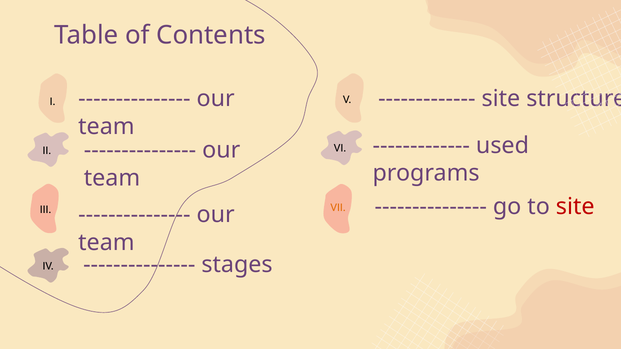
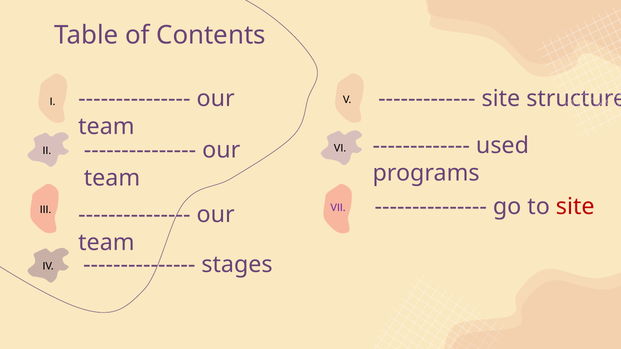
VII colour: orange -> purple
